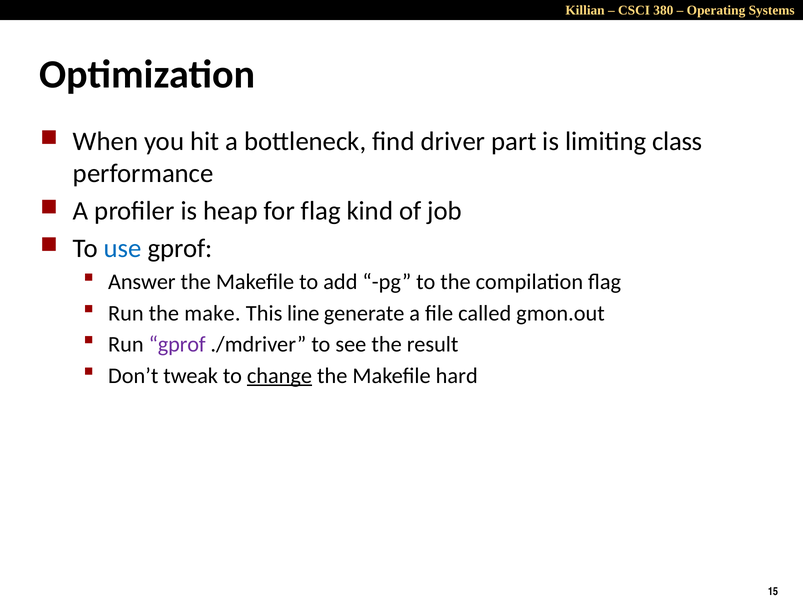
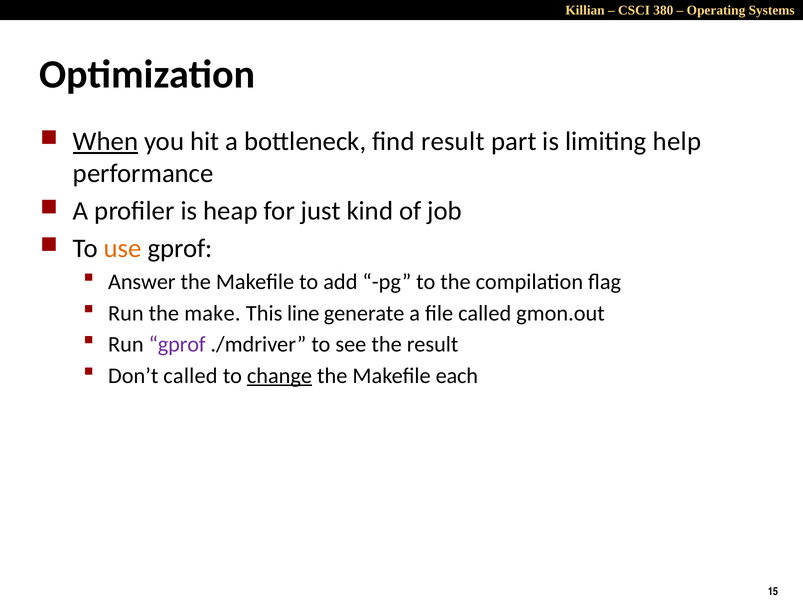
When underline: none -> present
find driver: driver -> result
class: class -> help
for flag: flag -> just
use colour: blue -> orange
Don’t tweak: tweak -> called
hard: hard -> each
